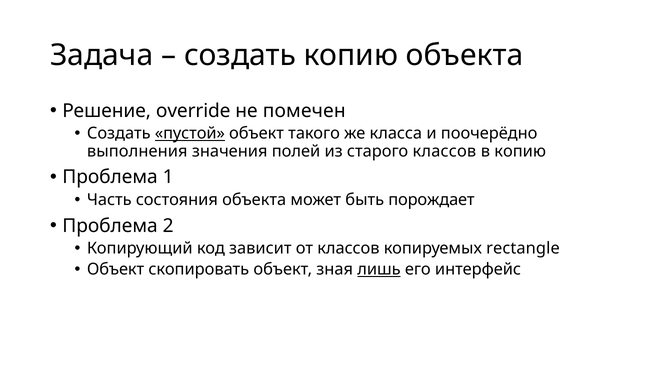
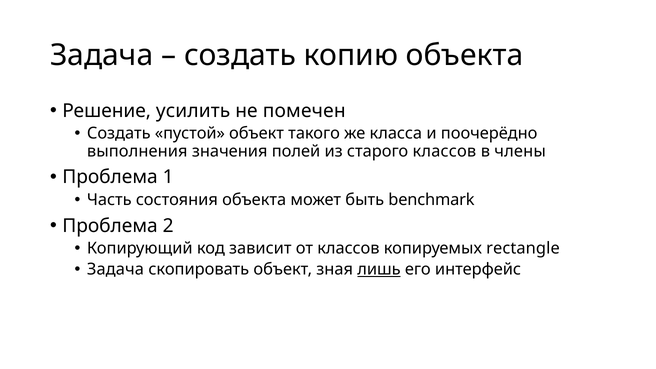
override: override -> усилить
пустой underline: present -> none
в копию: копию -> члены
порождает: порождает -> benchmark
Объект at (116, 269): Объект -> Задача
